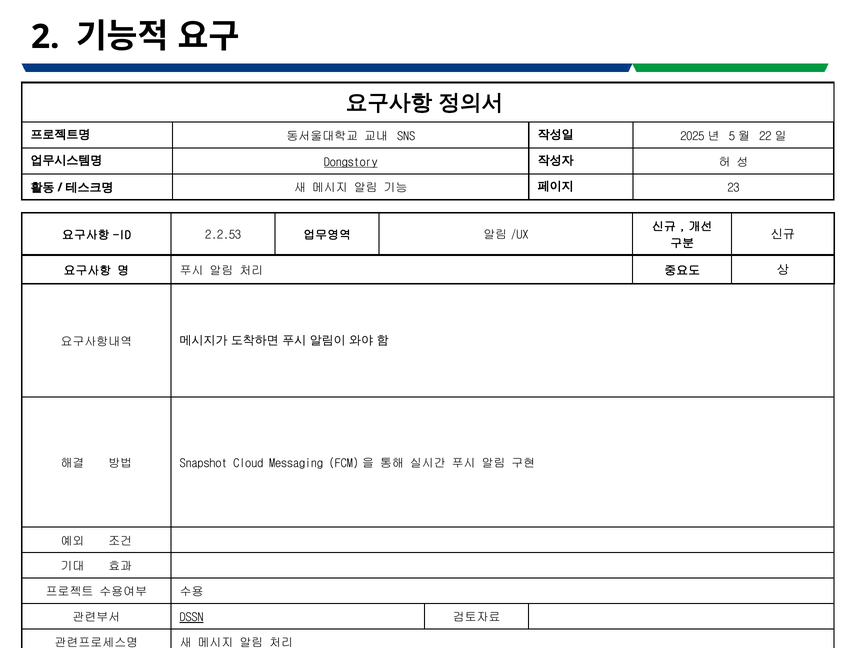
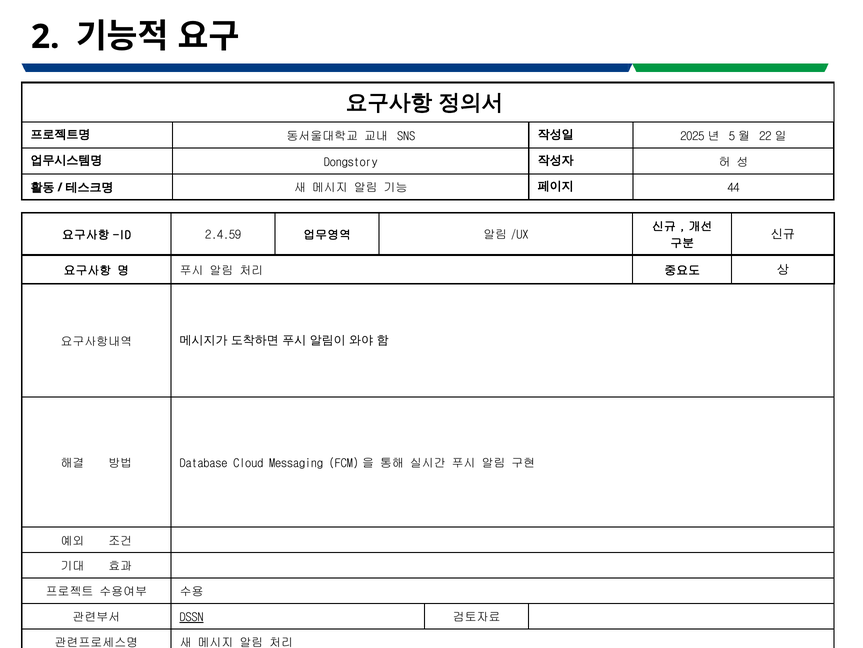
Dongstory underline: present -> none
23: 23 -> 44
2.2.53: 2.2.53 -> 2.4.59
Snapshot: Snapshot -> Database
